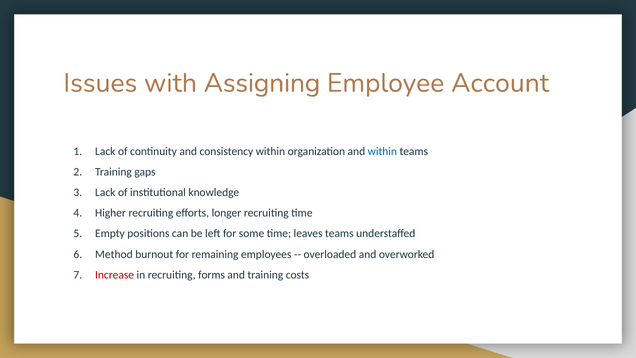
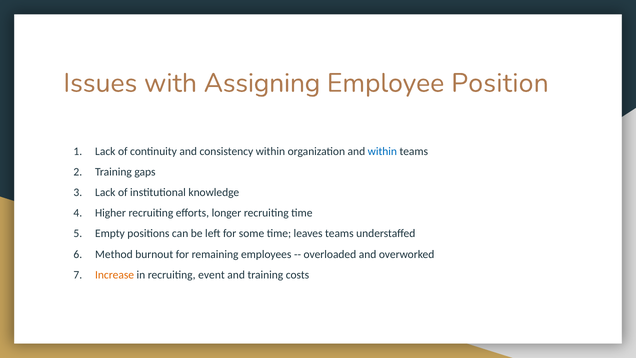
Account: Account -> Position
Increase colour: red -> orange
forms: forms -> event
